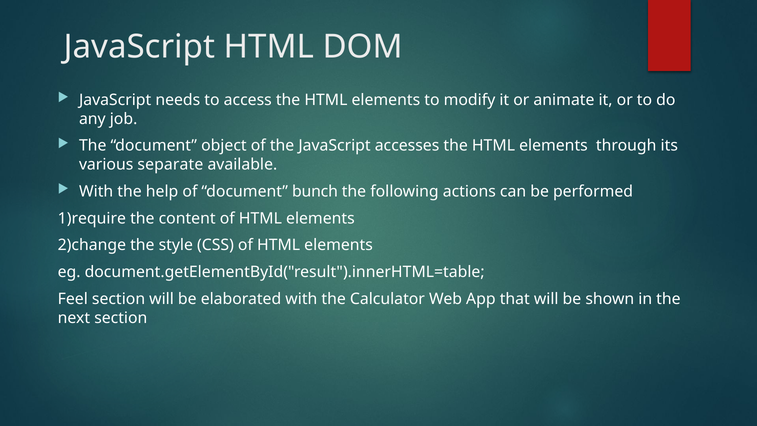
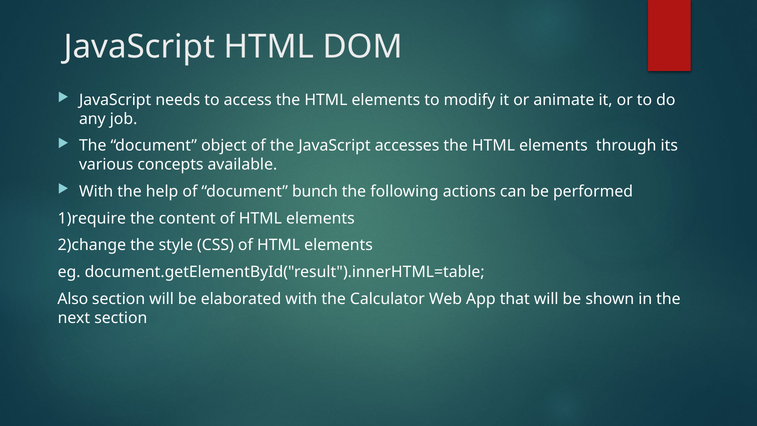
separate: separate -> concepts
Feel: Feel -> Also
